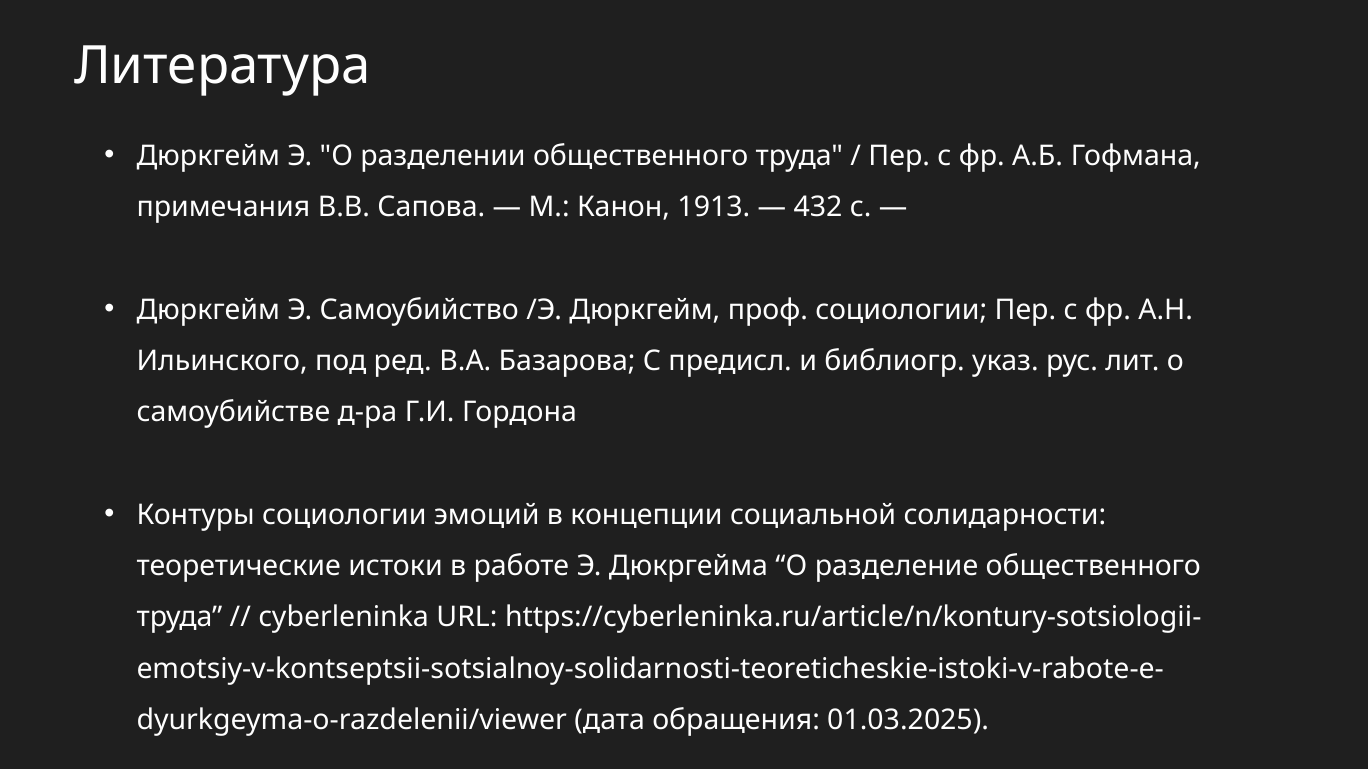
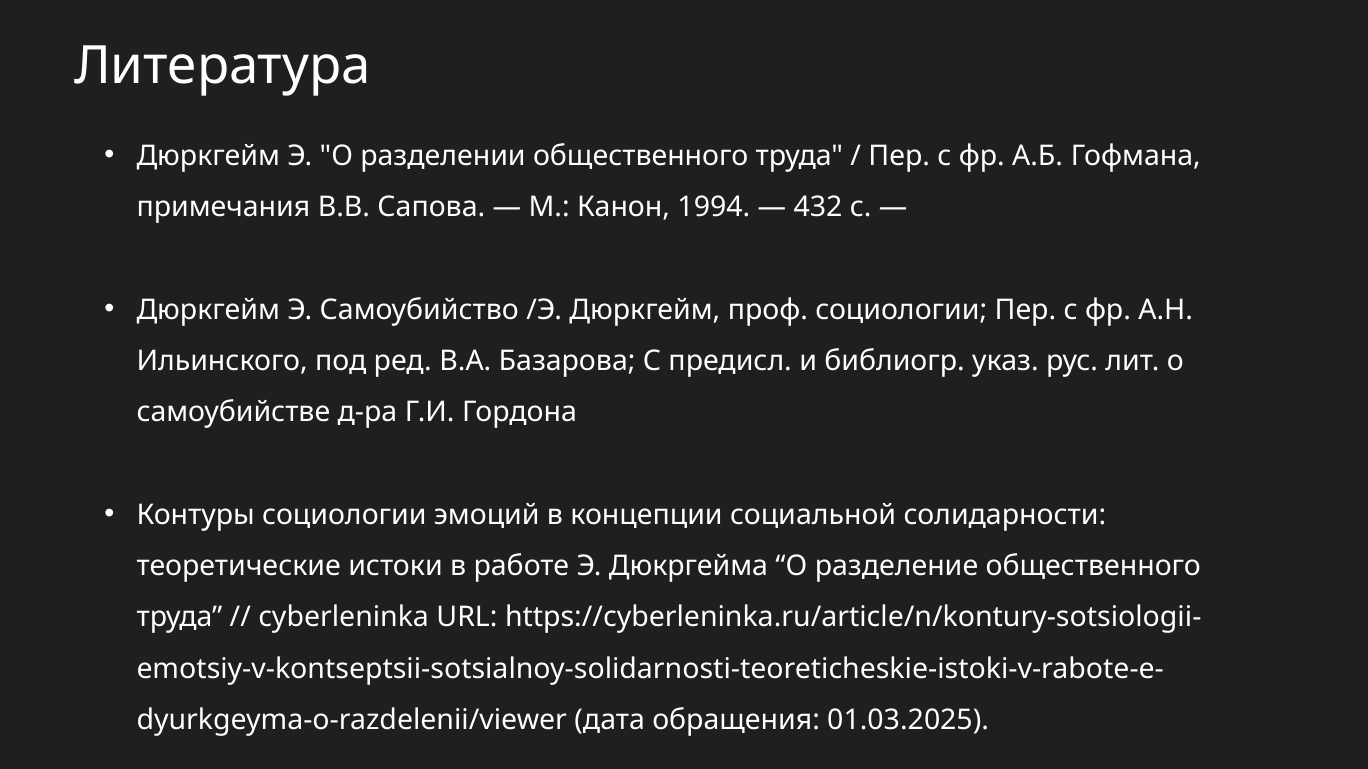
1913: 1913 -> 1994
